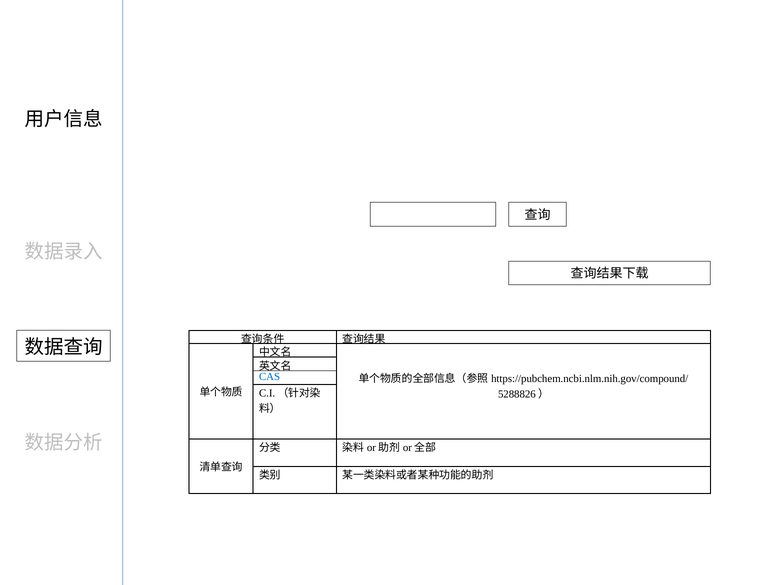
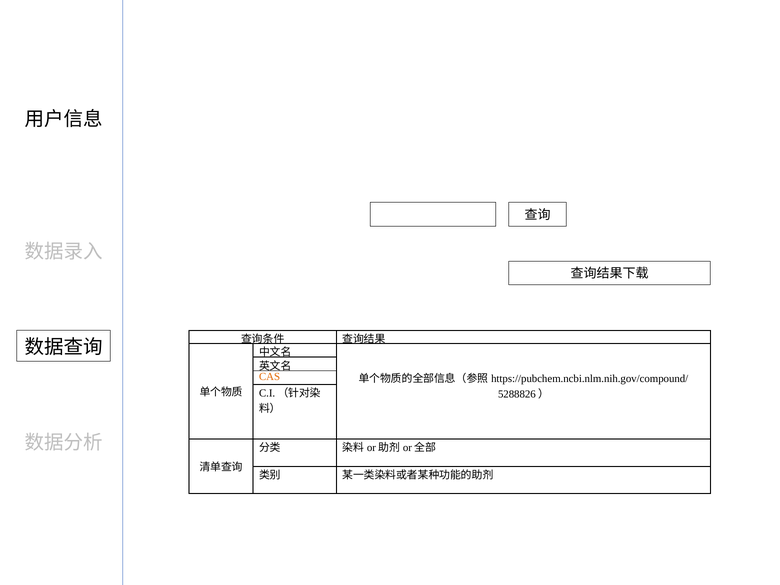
CAS colour: blue -> orange
